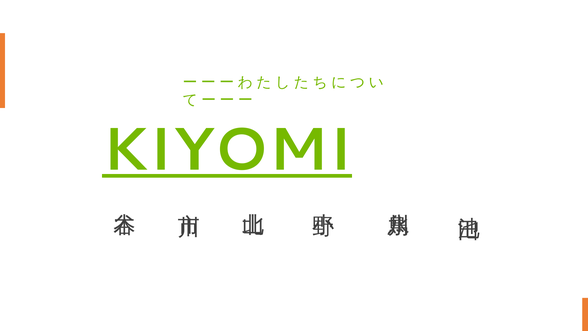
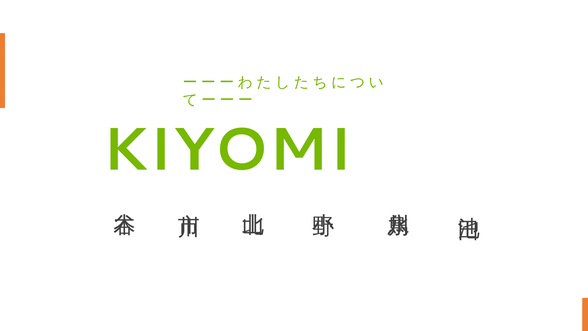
KIYOMI underline: present -> none
